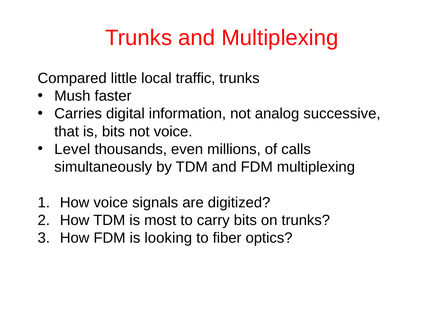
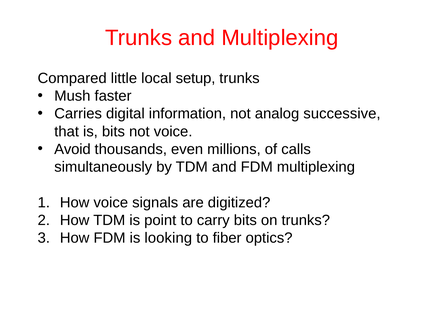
traffic: traffic -> setup
Level: Level -> Avoid
most: most -> point
